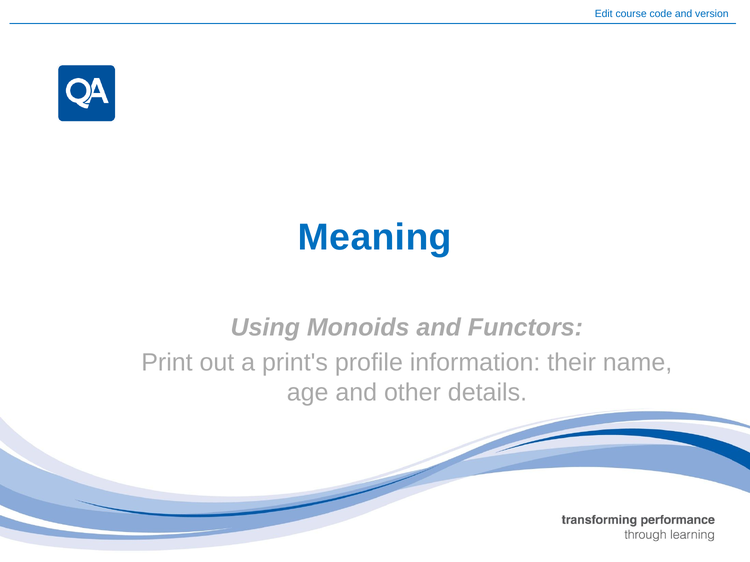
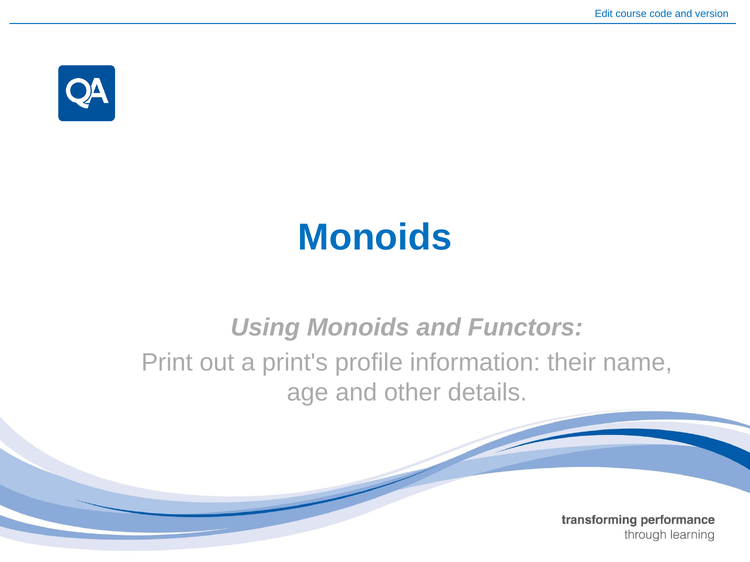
Meaning at (375, 238): Meaning -> Monoids
